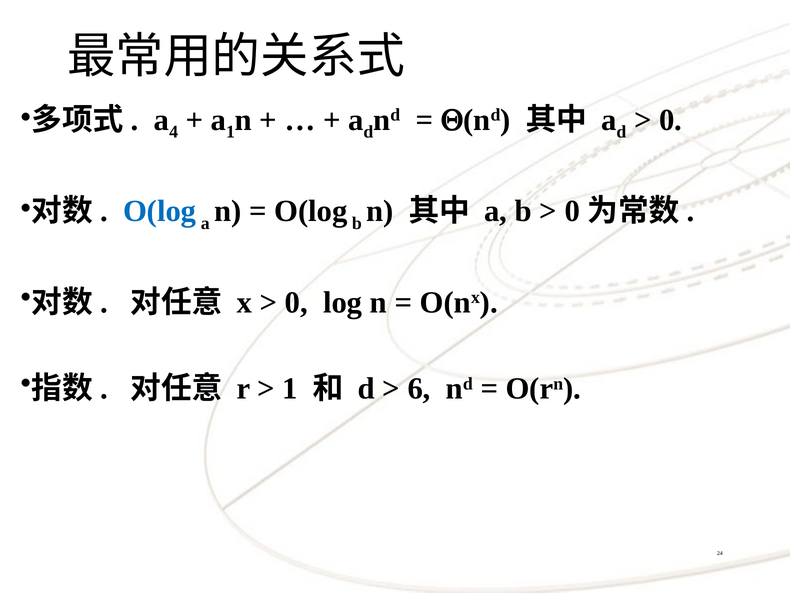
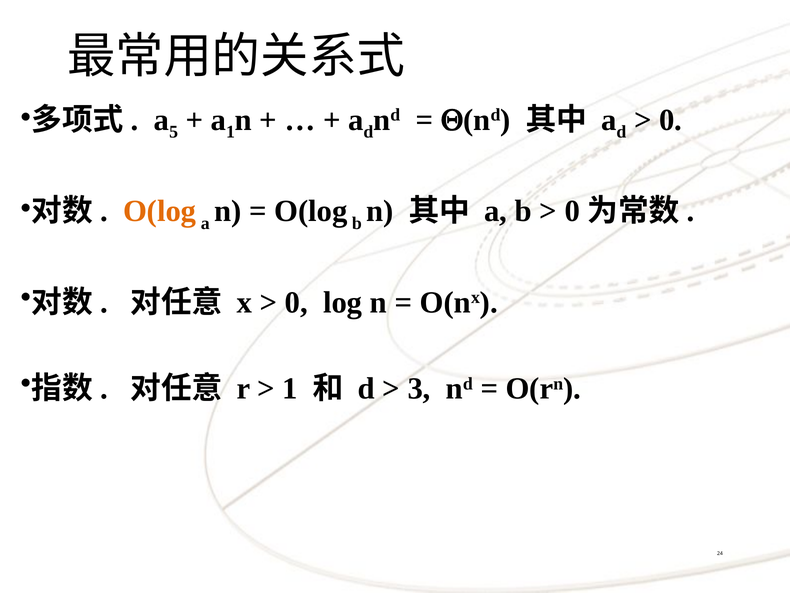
4: 4 -> 5
O(log at (160, 211) colour: blue -> orange
6: 6 -> 3
